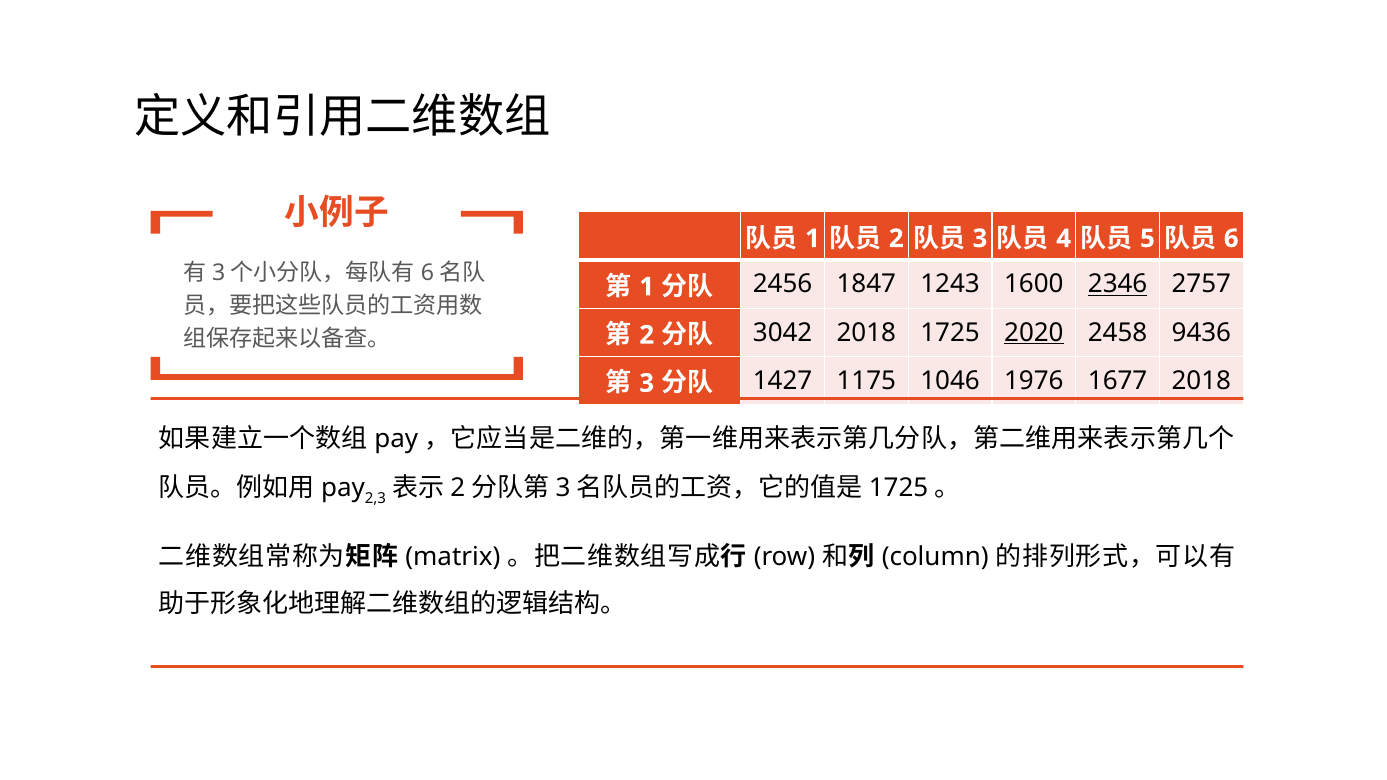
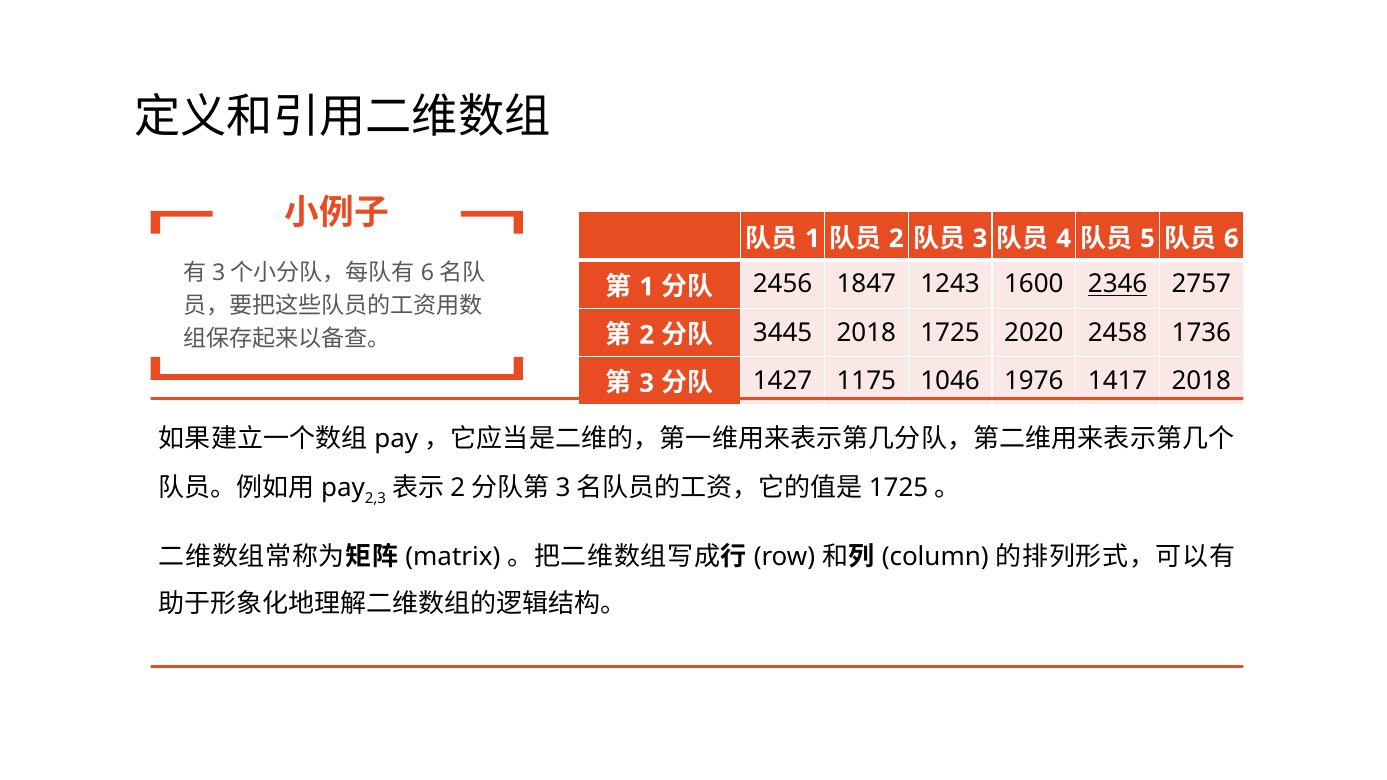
3042: 3042 -> 3445
2020 underline: present -> none
9436: 9436 -> 1736
1677: 1677 -> 1417
